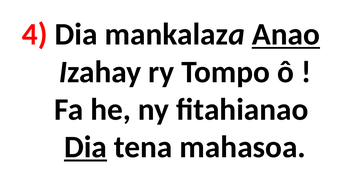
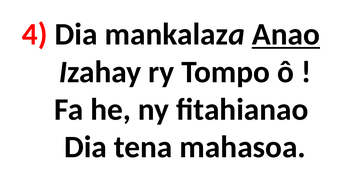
Dia at (85, 147) underline: present -> none
